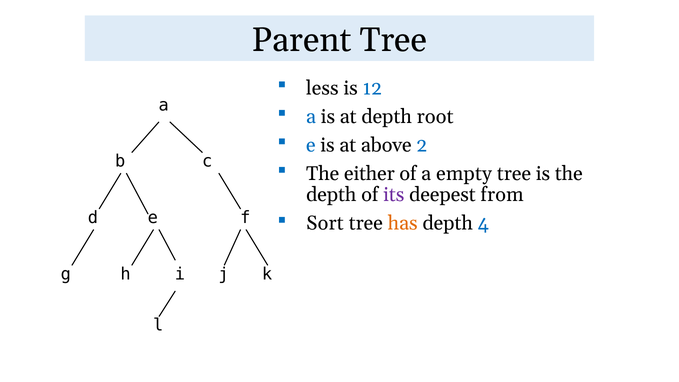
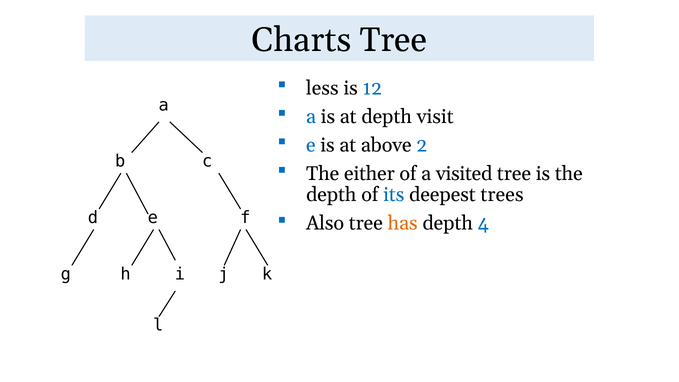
Parent: Parent -> Charts
root: root -> visit
empty: empty -> visited
its colour: purple -> blue
from: from -> trees
Sort: Sort -> Also
